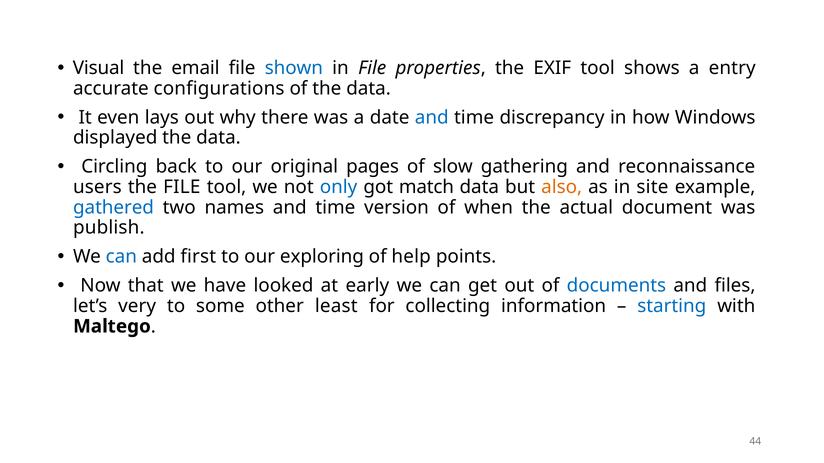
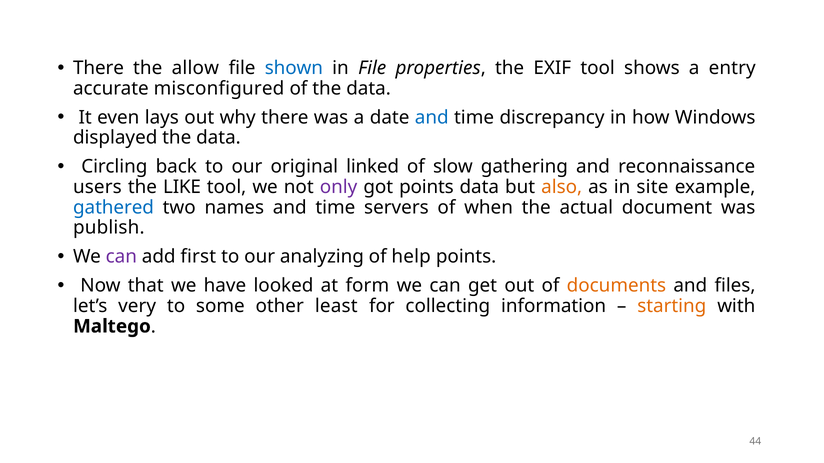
Visual at (99, 68): Visual -> There
email: email -> allow
configurations: configurations -> misconfigured
pages: pages -> linked
the FILE: FILE -> LIKE
only colour: blue -> purple
got match: match -> points
version: version -> servers
can at (121, 257) colour: blue -> purple
exploring: exploring -> analyzing
early: early -> form
documents colour: blue -> orange
starting colour: blue -> orange
